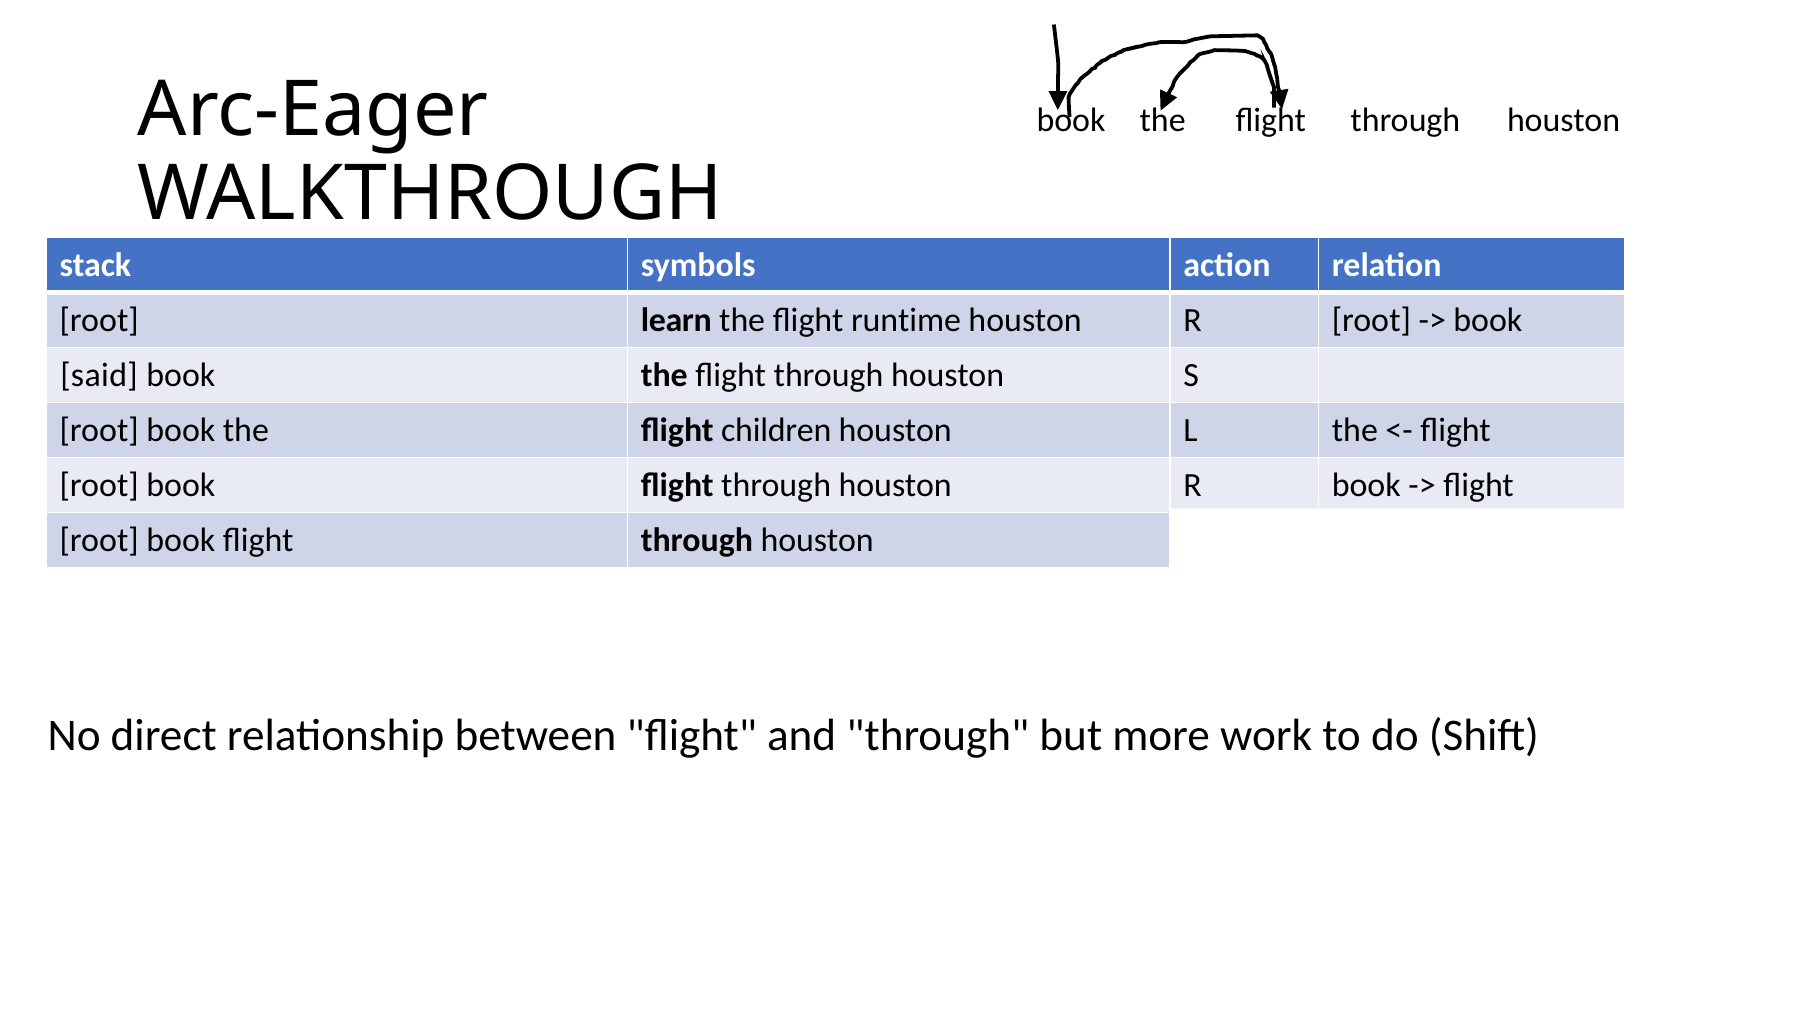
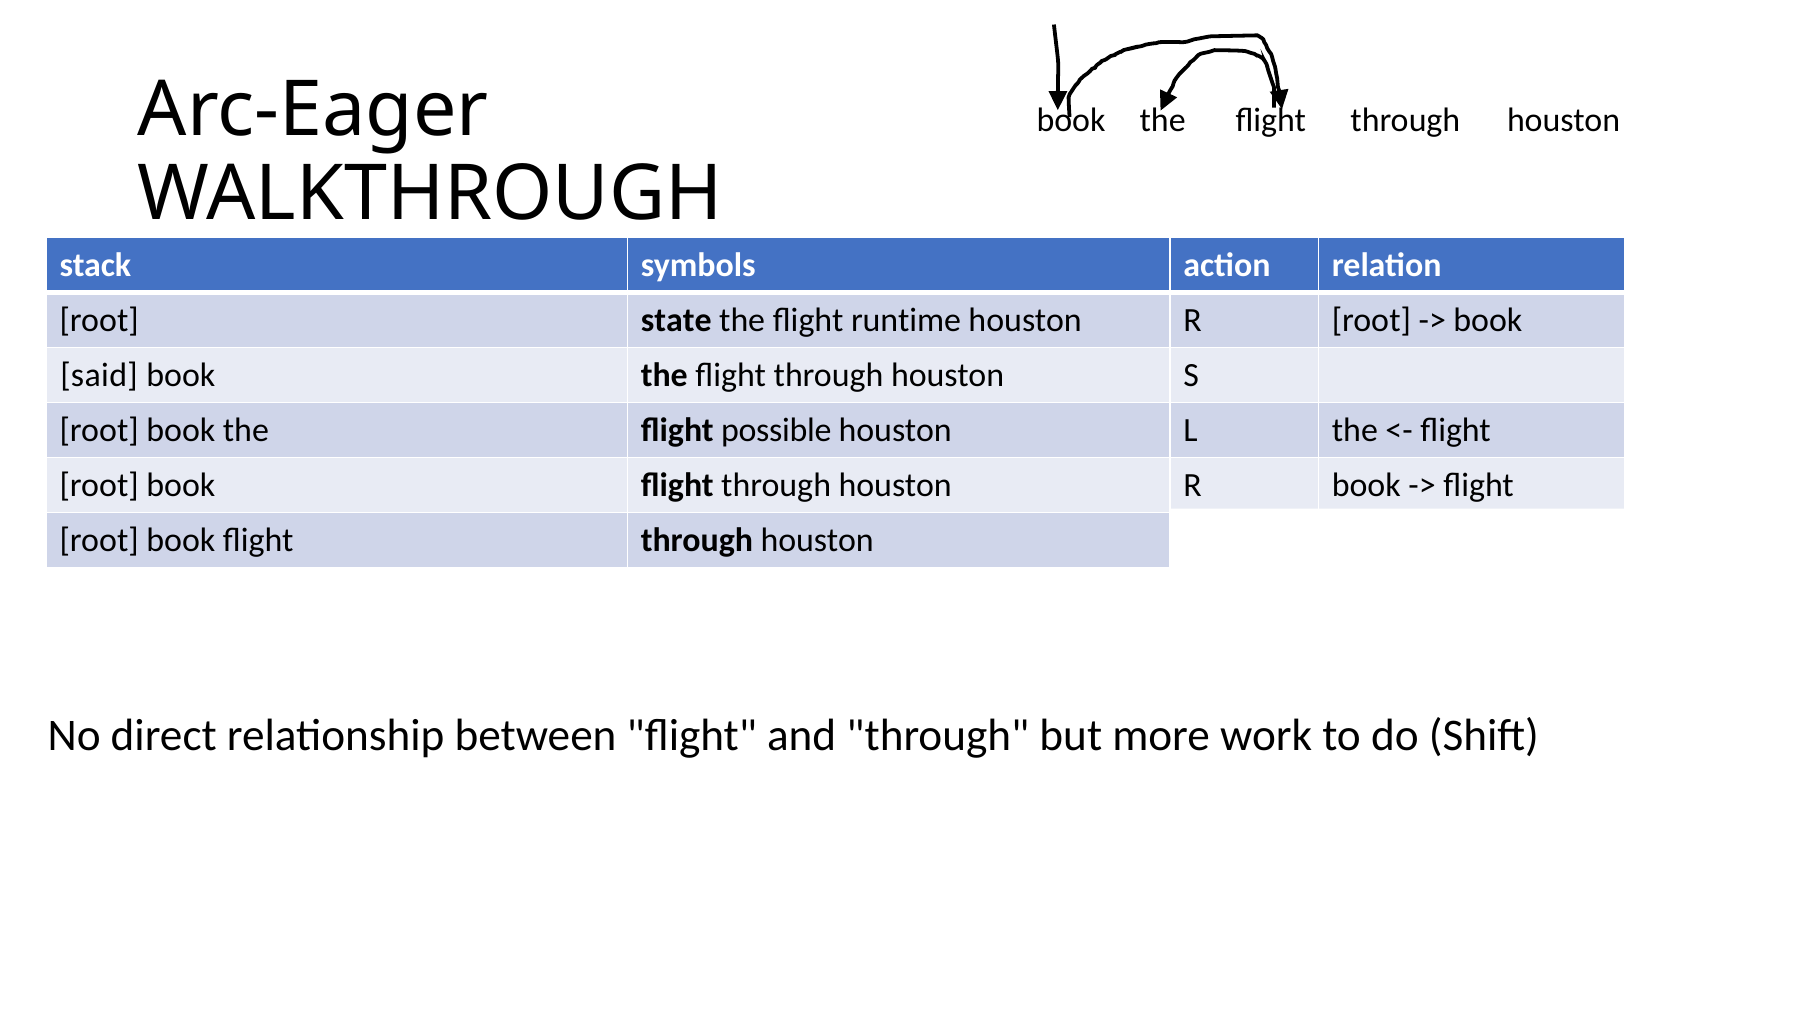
learn: learn -> state
children: children -> possible
